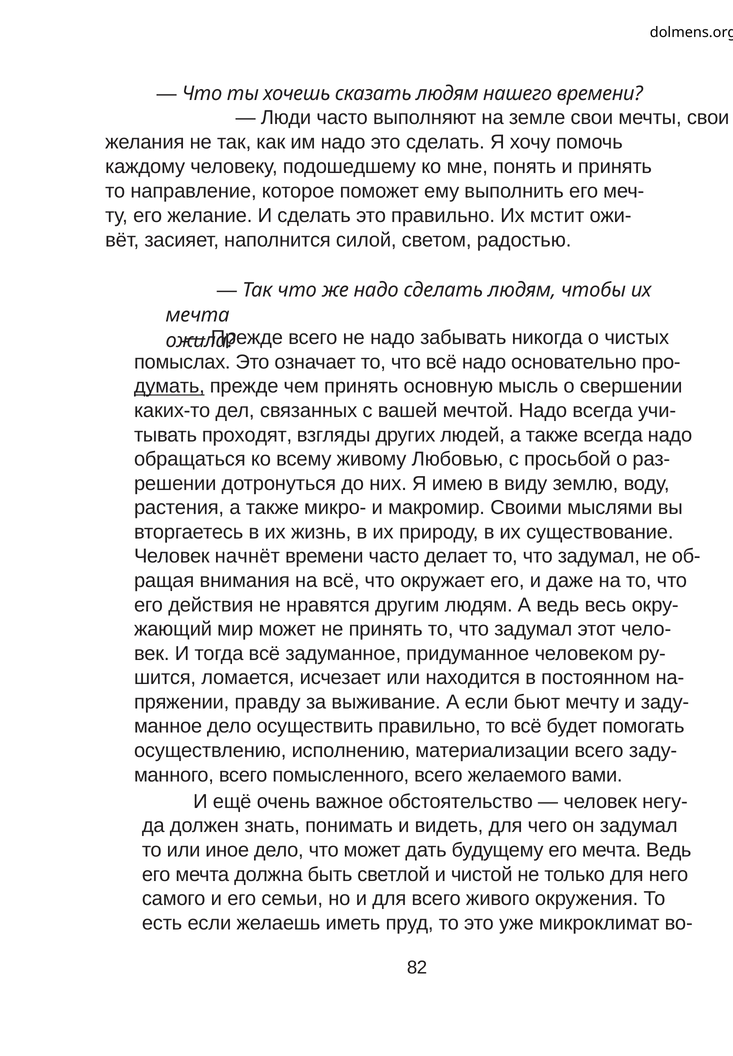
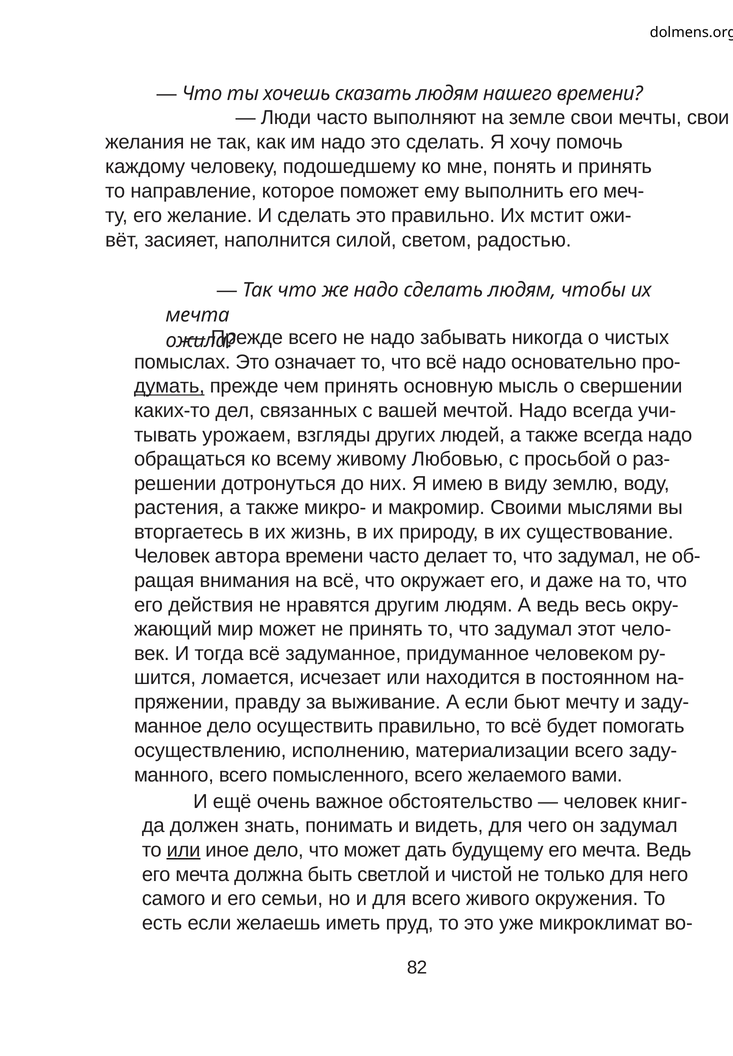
проходят: проходят -> урожаем
начнёт: начнёт -> автора
негу-: негу- -> книг-
или at (184, 849) underline: none -> present
